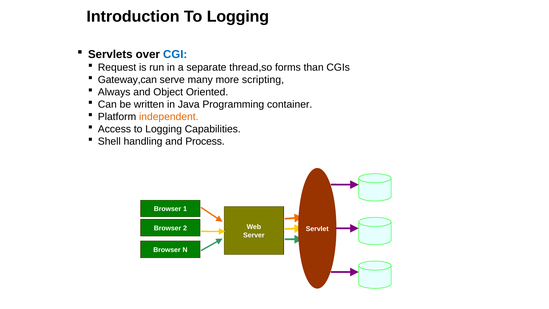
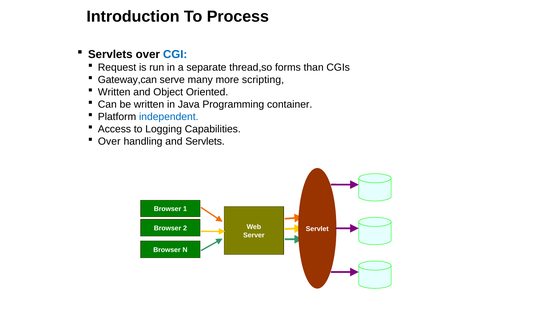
Introduction To Logging: Logging -> Process
Always at (114, 92): Always -> Written
independent colour: orange -> blue
Shell at (109, 141): Shell -> Over
and Process: Process -> Servlets
